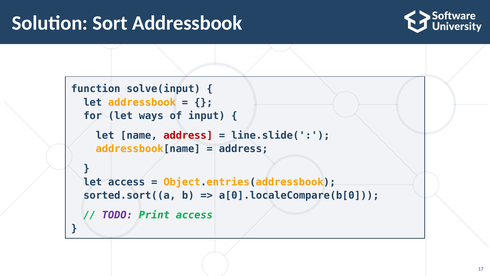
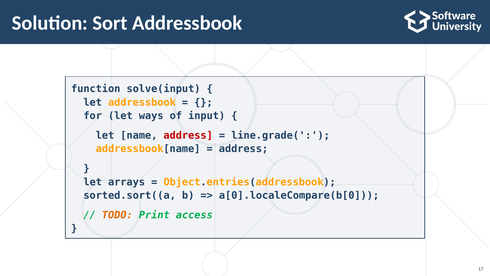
line.slide(: line.slide( -> line.grade(
let access: access -> arrays
TODO colour: purple -> orange
